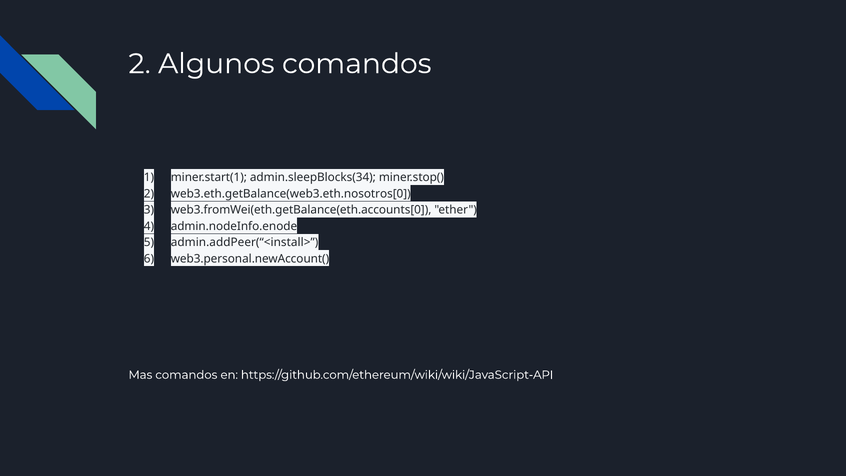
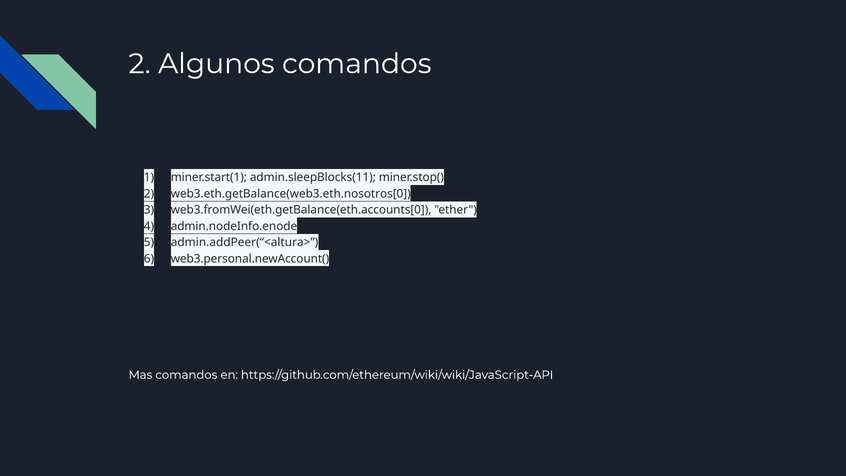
admin.sleepBlocks(34: admin.sleepBlocks(34 -> admin.sleepBlocks(11
admin.addPeer(“<install>: admin.addPeer(“<install> -> admin.addPeer(“<altura>
